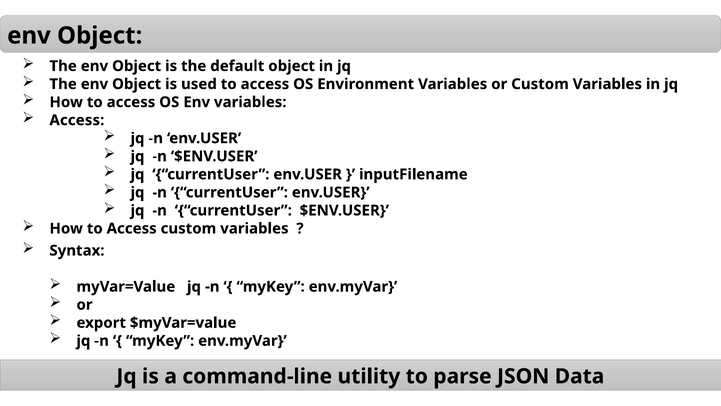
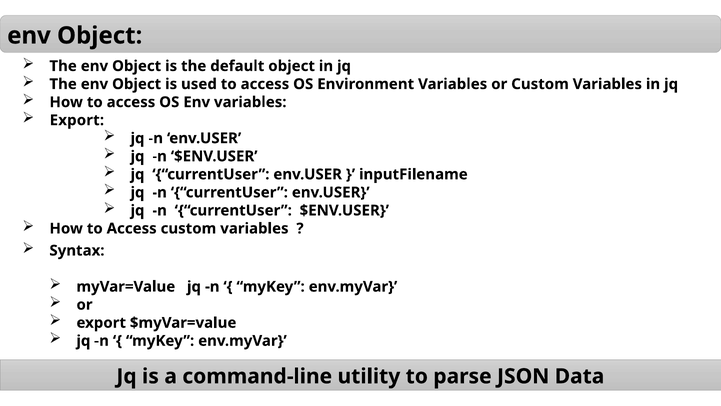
Access at (77, 120): Access -> Export
